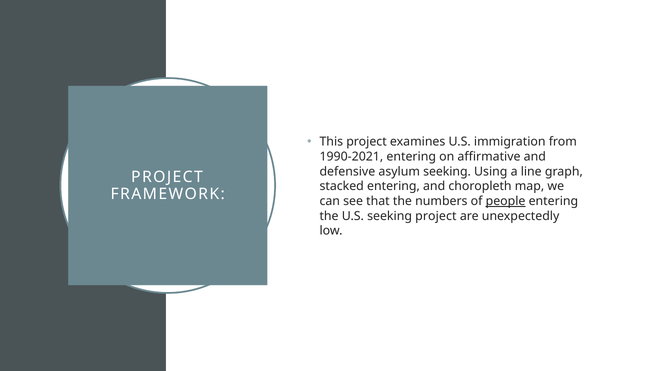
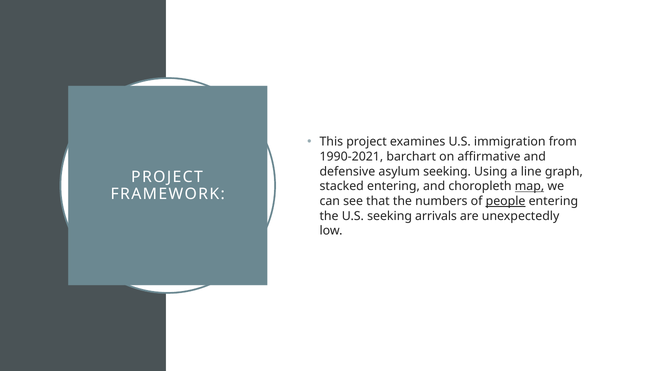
1990-2021 entering: entering -> barchart
map underline: none -> present
seeking project: project -> arrivals
